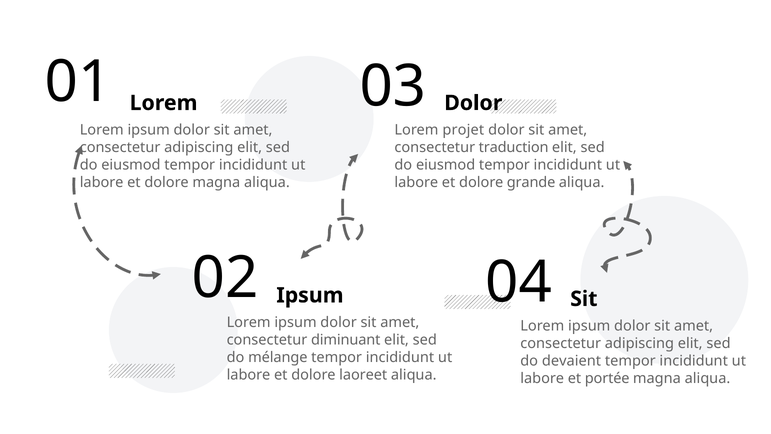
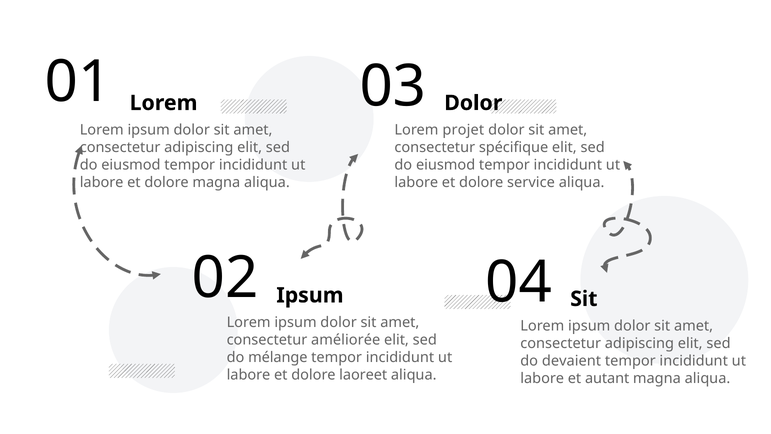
traduction: traduction -> spécifique
grande: grande -> service
diminuant: diminuant -> améliorée
portée: portée -> autant
